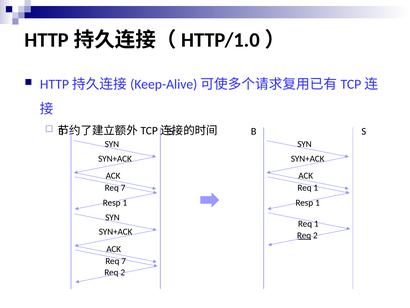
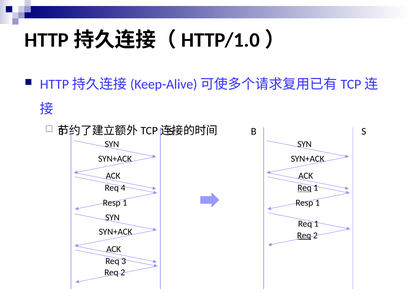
7 at (123, 188): 7 -> 4
Req at (304, 188) underline: none -> present
7 at (124, 261): 7 -> 3
